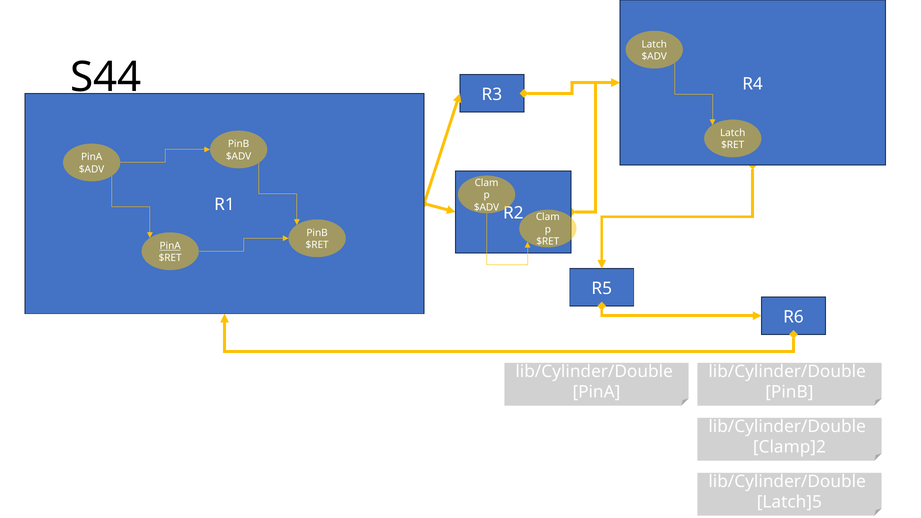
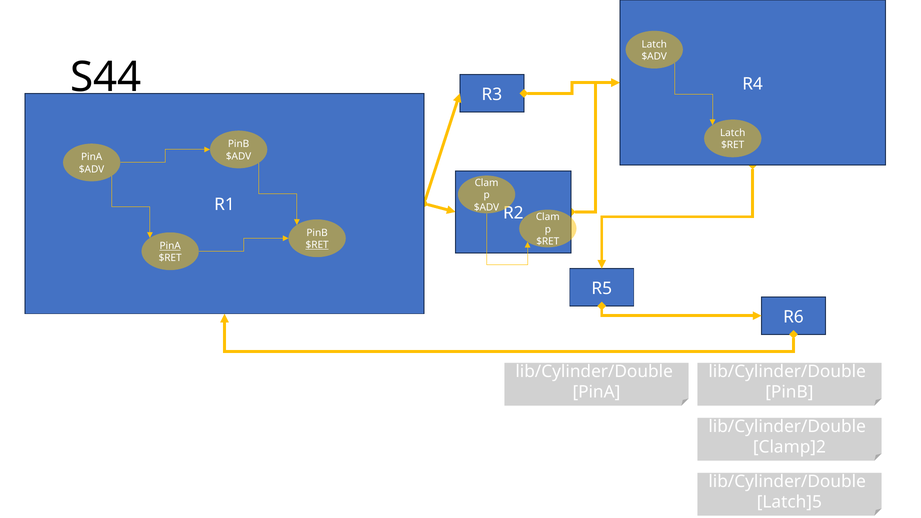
$RET at (317, 245) underline: none -> present
